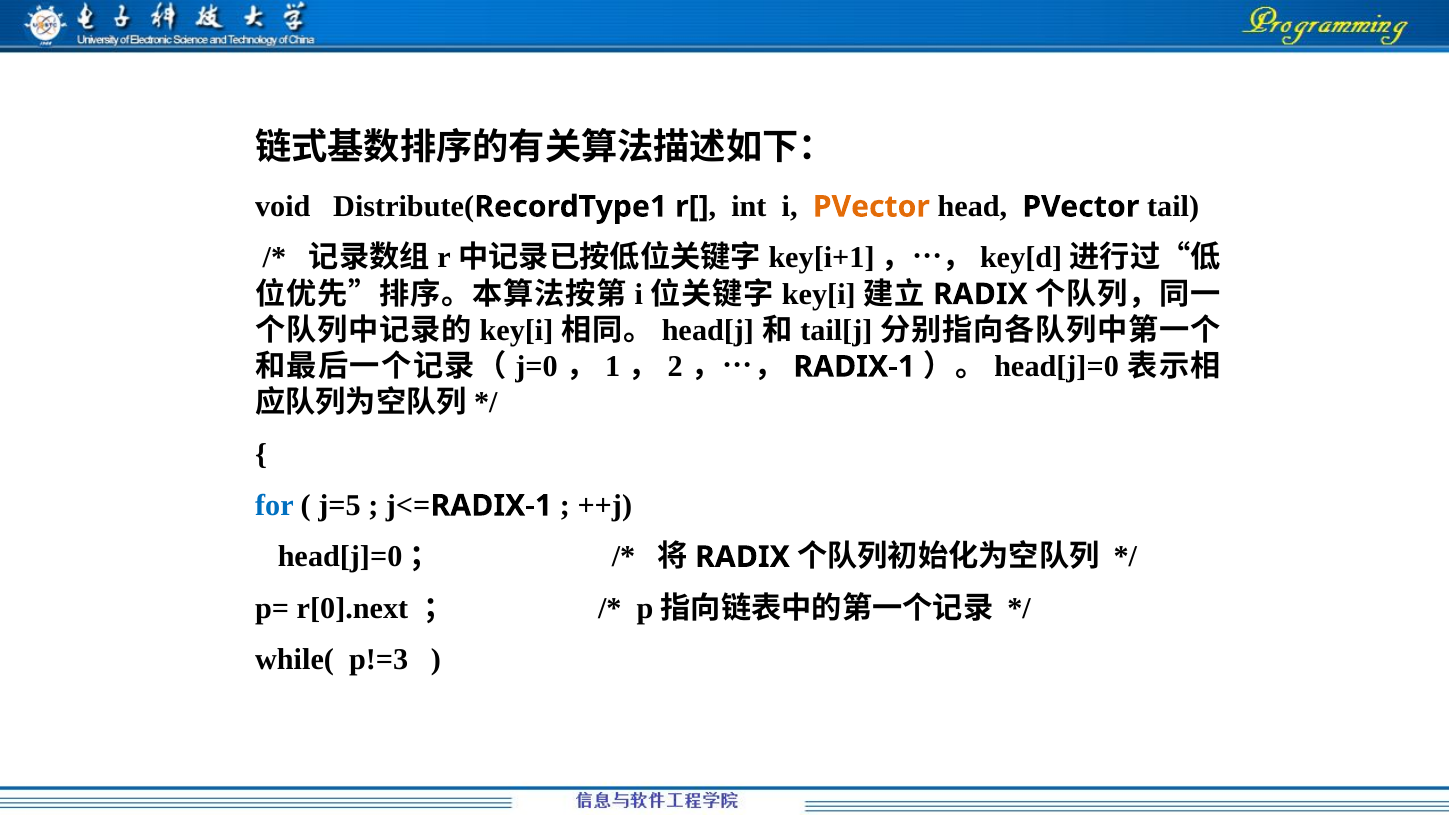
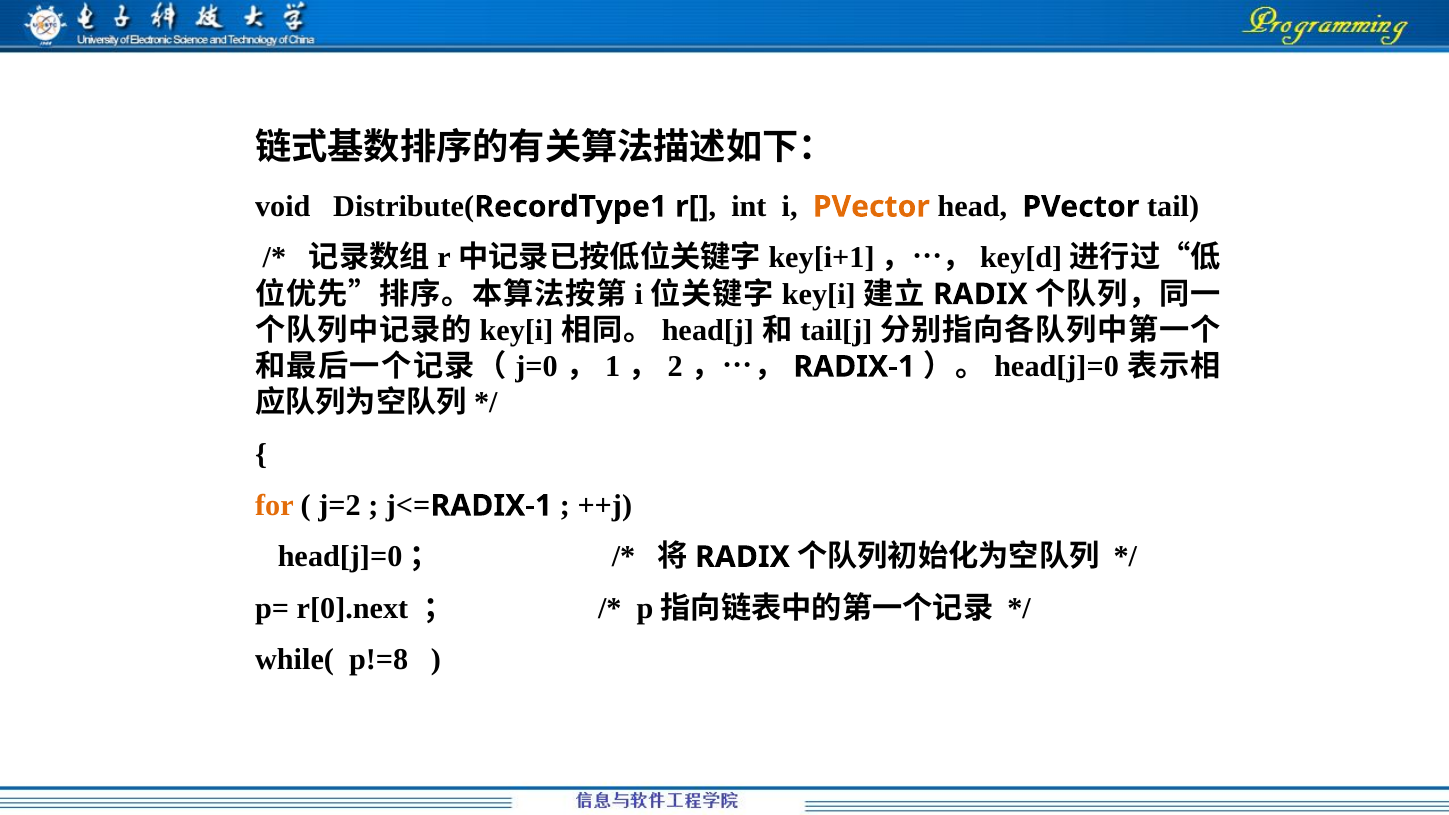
for colour: blue -> orange
j=5: j=5 -> j=2
p!=3: p!=3 -> p!=8
